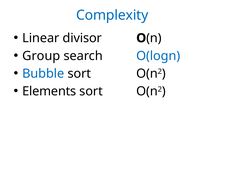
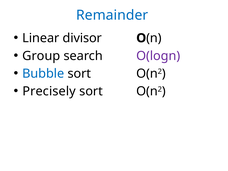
Complexity: Complexity -> Remainder
O(logn colour: blue -> purple
Elements: Elements -> Precisely
